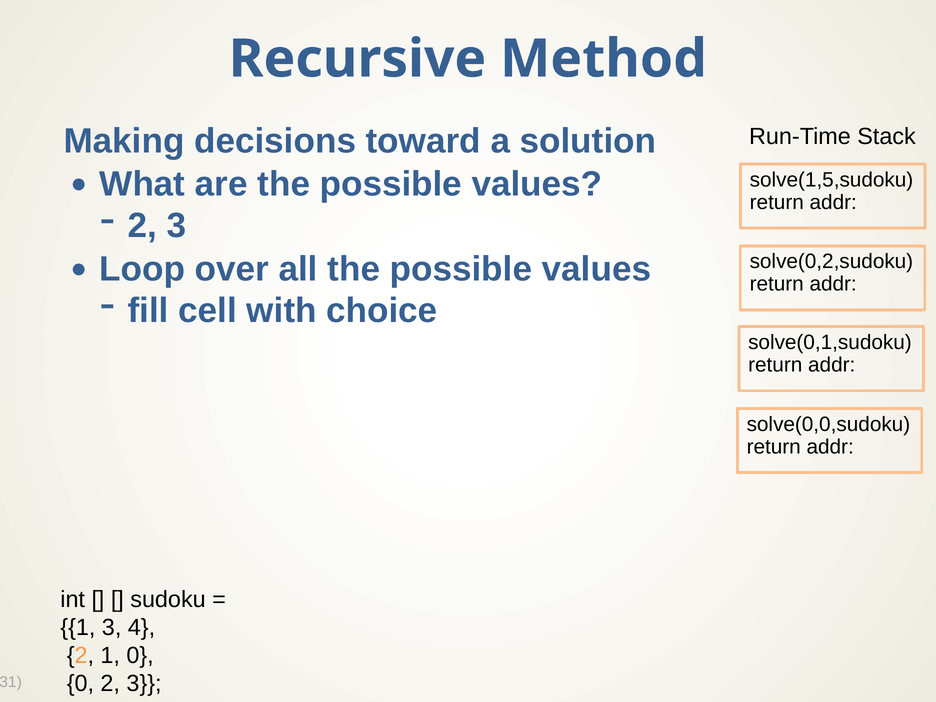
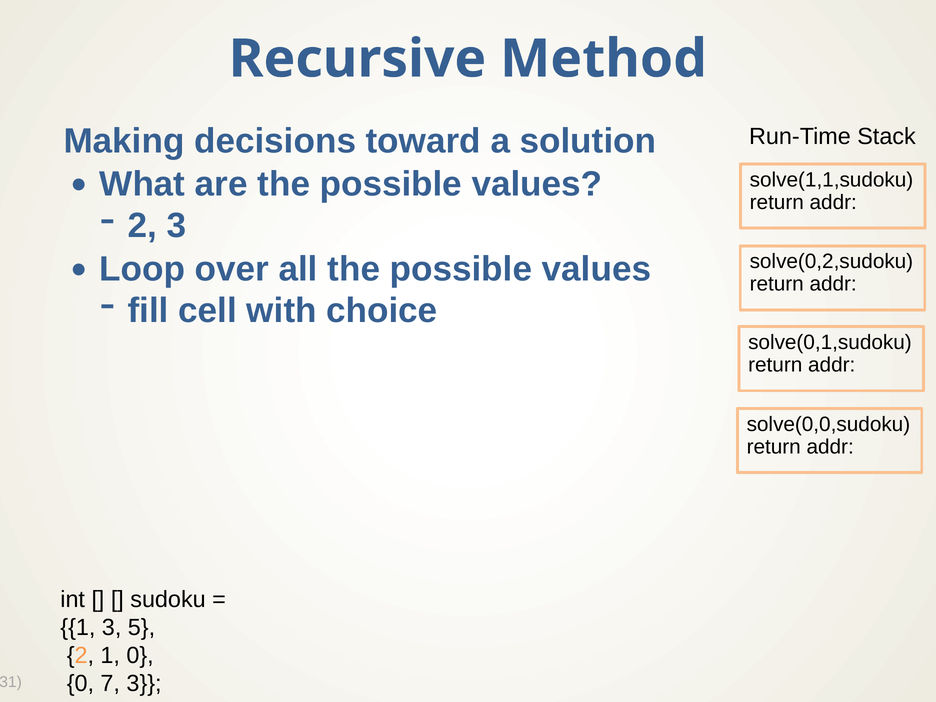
solve(1,5,sudoku: solve(1,5,sudoku -> solve(1,1,sudoku
4: 4 -> 5
0 2: 2 -> 7
